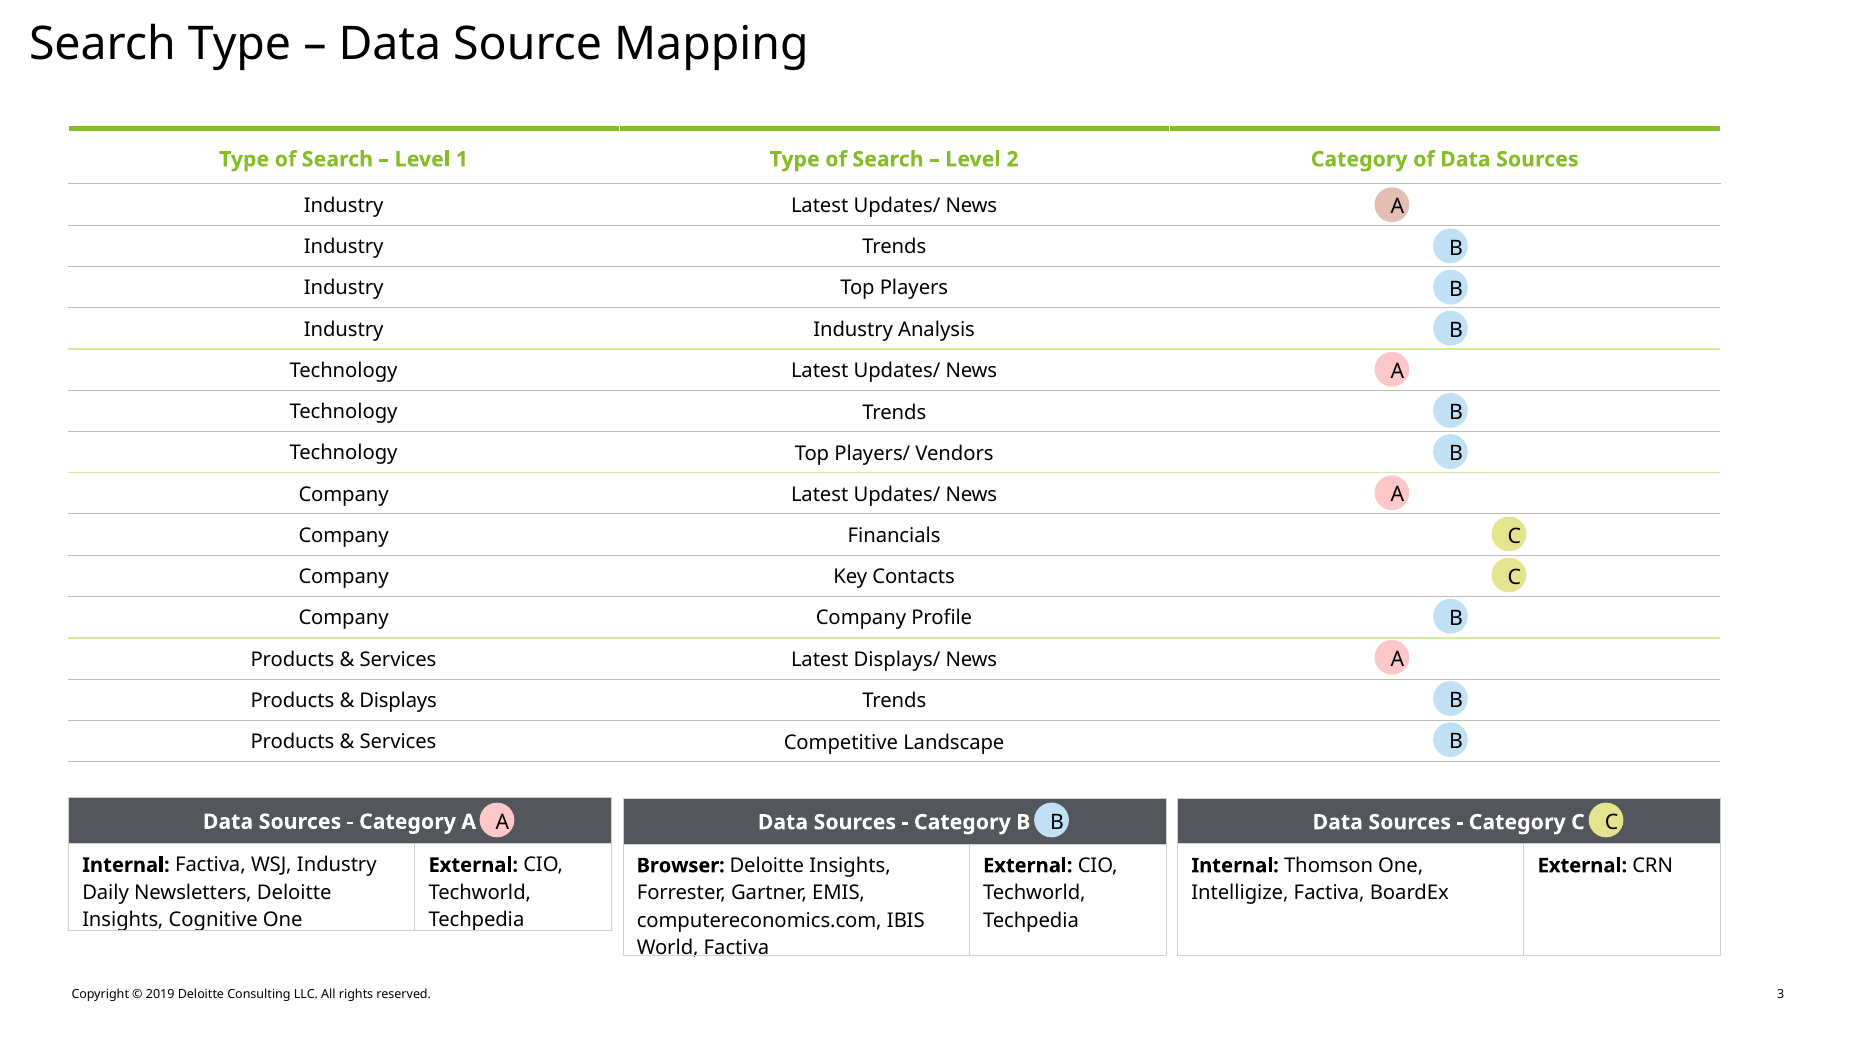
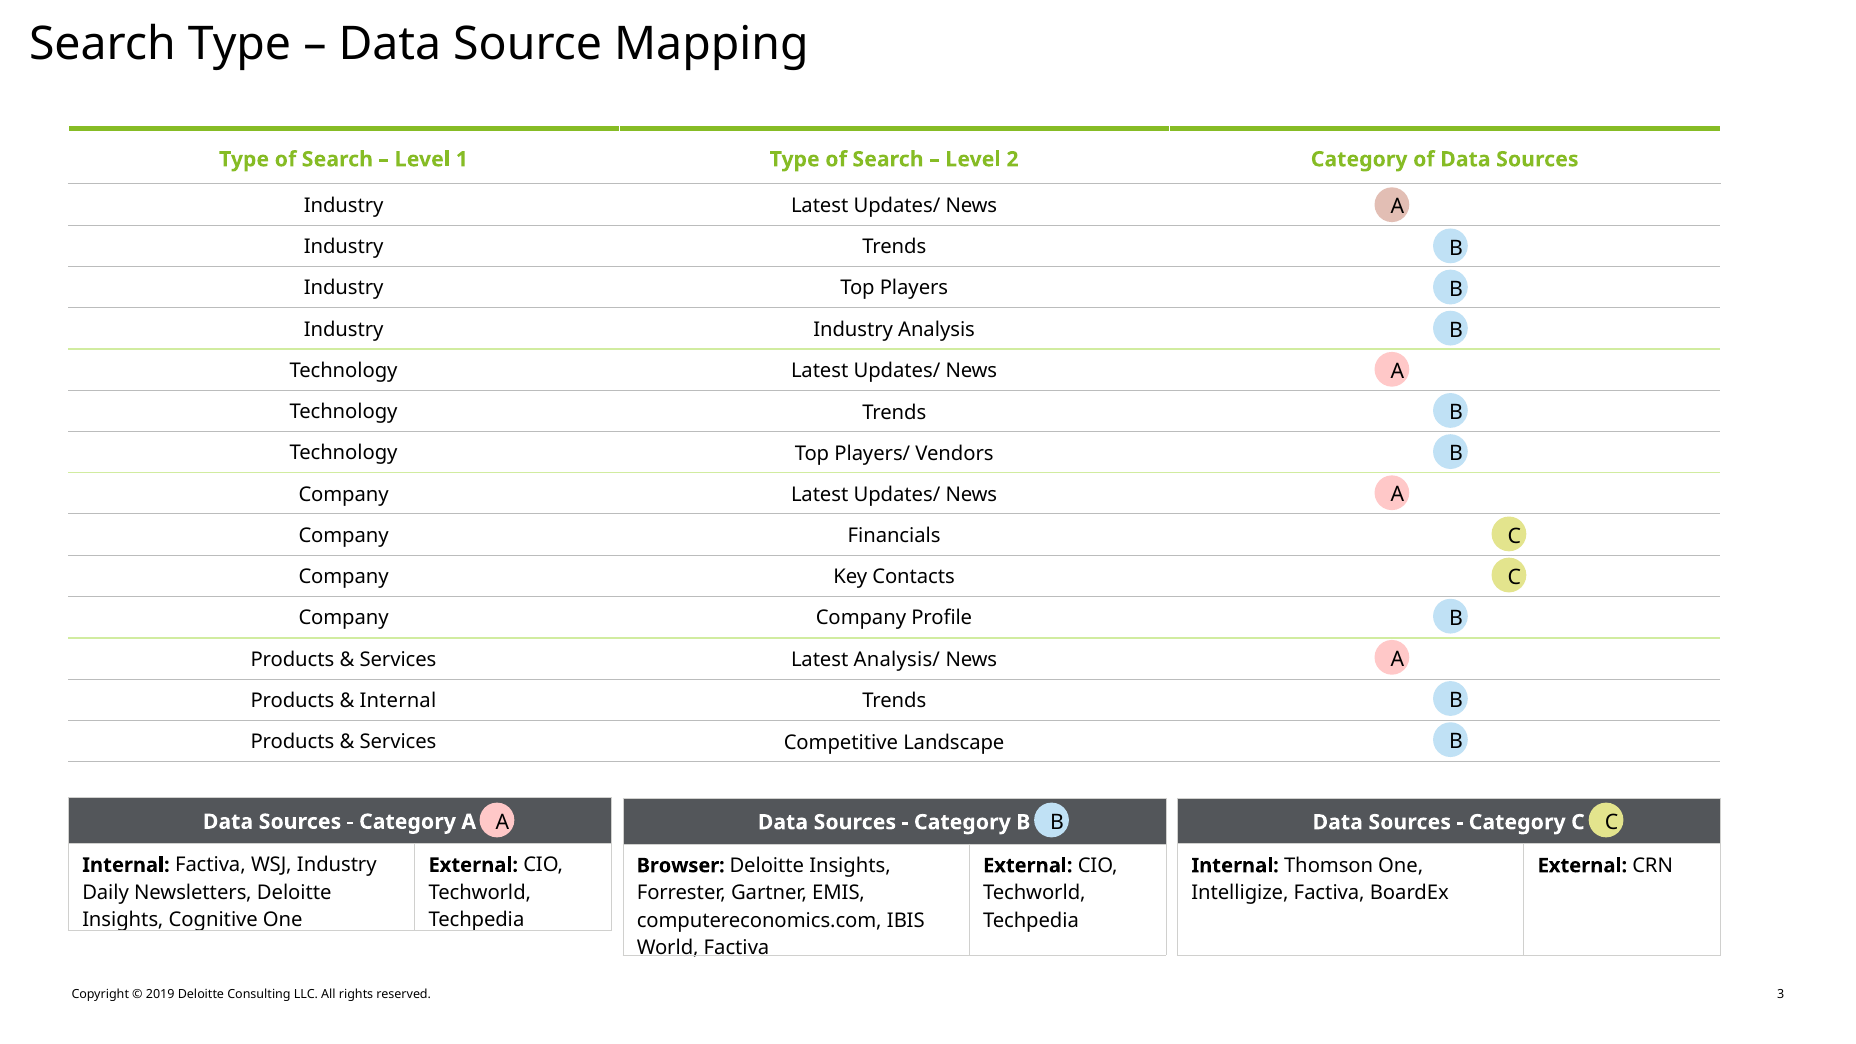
Displays/: Displays/ -> Analysis/
Displays at (398, 701): Displays -> Internal
